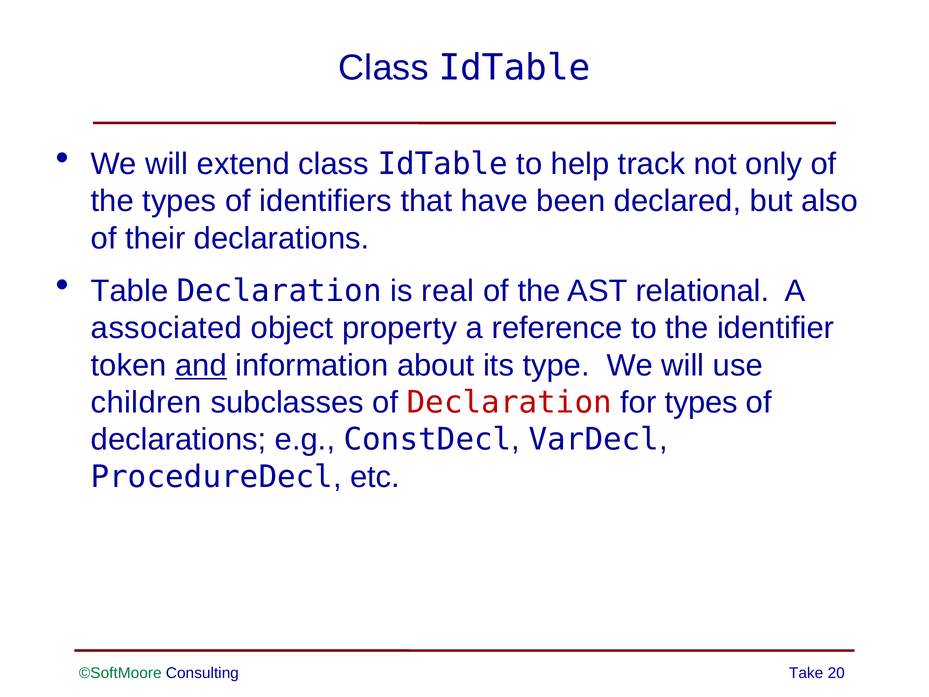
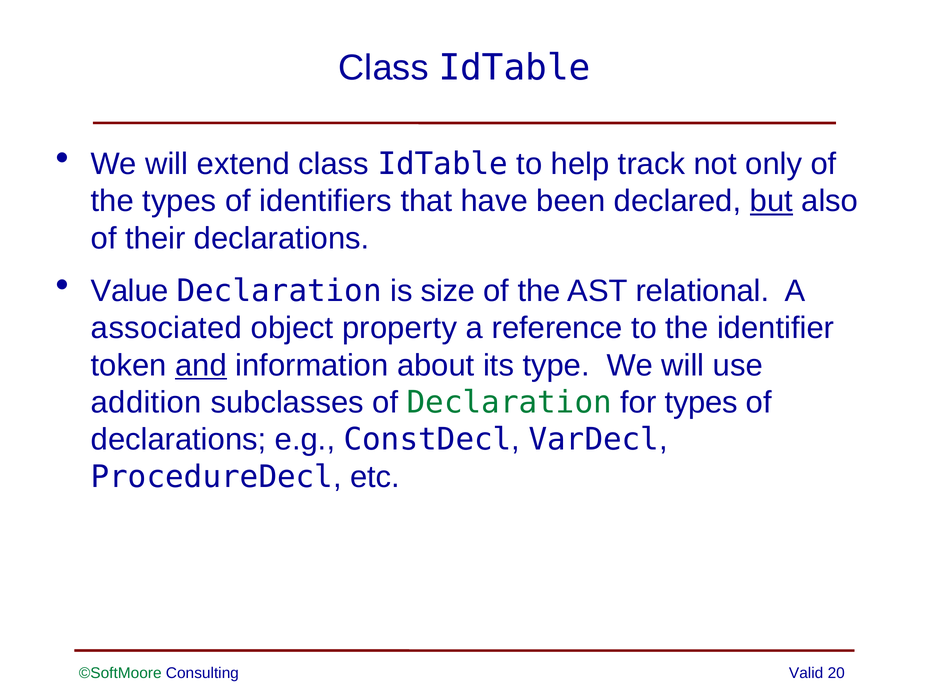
but underline: none -> present
Table: Table -> Value
real: real -> size
children: children -> addition
Declaration at (509, 402) colour: red -> green
Take: Take -> Valid
